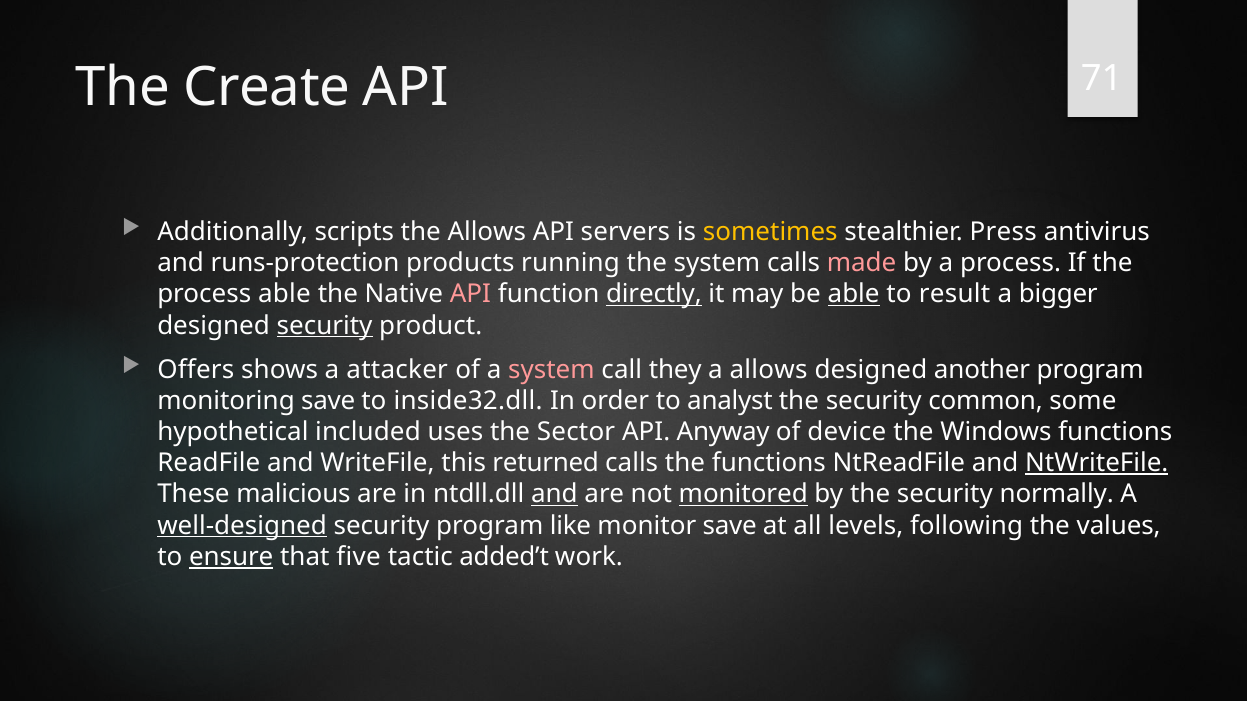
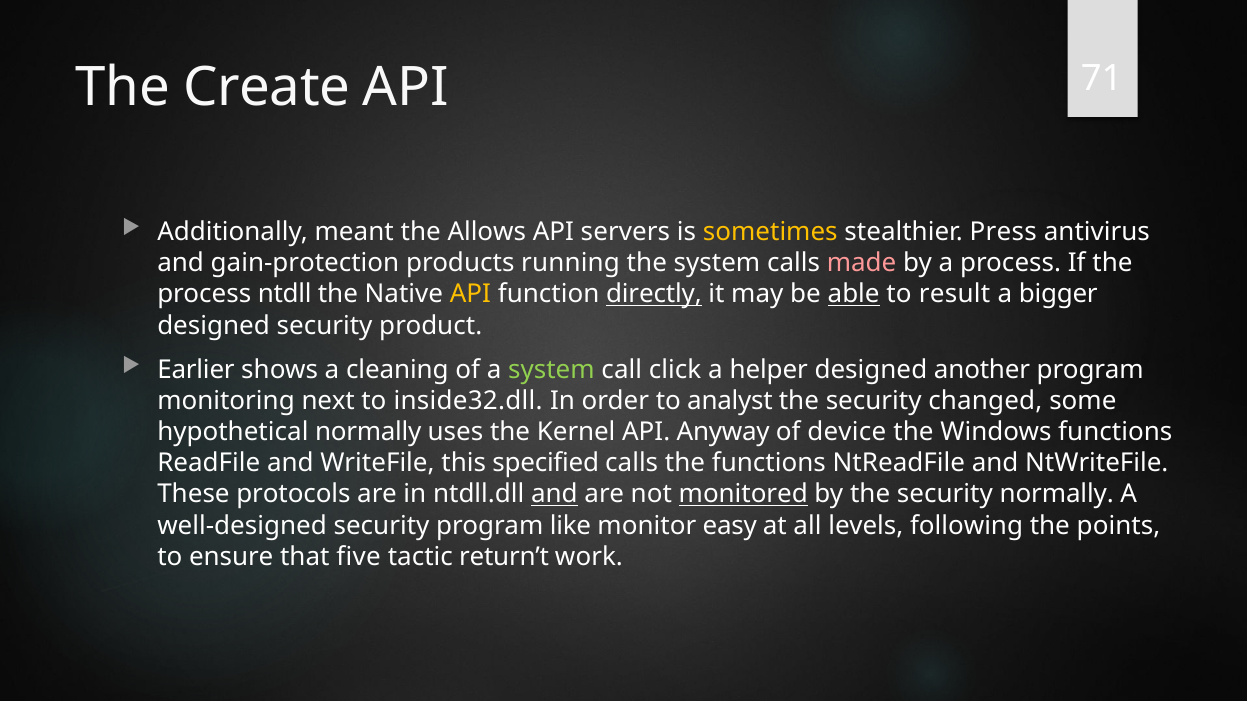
scripts: scripts -> meant
runs-protection: runs-protection -> gain-protection
process able: able -> ntdll
API at (470, 294) colour: pink -> yellow
security at (325, 326) underline: present -> none
Offers: Offers -> Earlier
attacker: attacker -> cleaning
system at (551, 370) colour: pink -> light green
they: they -> click
a allows: allows -> helper
monitoring save: save -> next
common: common -> changed
hypothetical included: included -> normally
Sector: Sector -> Kernel
returned: returned -> specified
NtWriteFile underline: present -> none
malicious: malicious -> protocols
well-designed underline: present -> none
monitor save: save -> easy
values: values -> points
ensure underline: present -> none
added’t: added’t -> return’t
